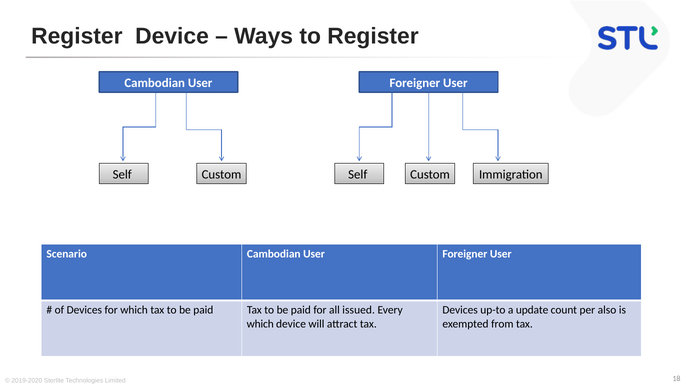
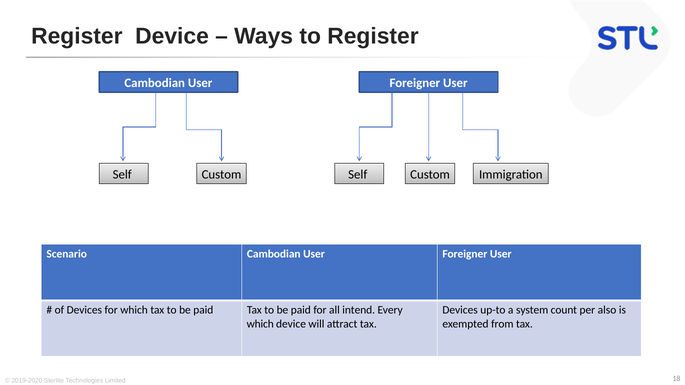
issued: issued -> intend
update: update -> system
